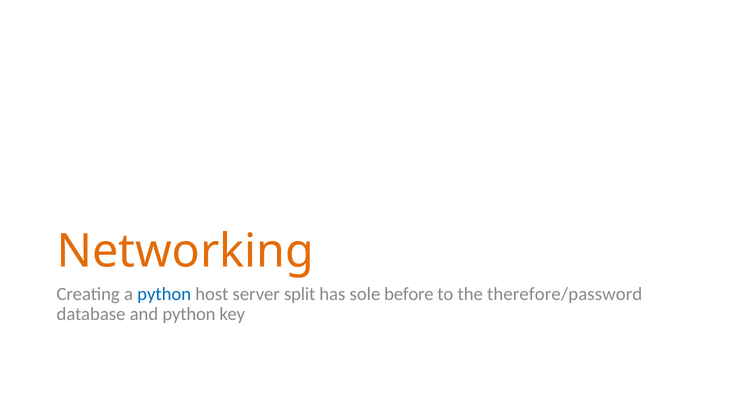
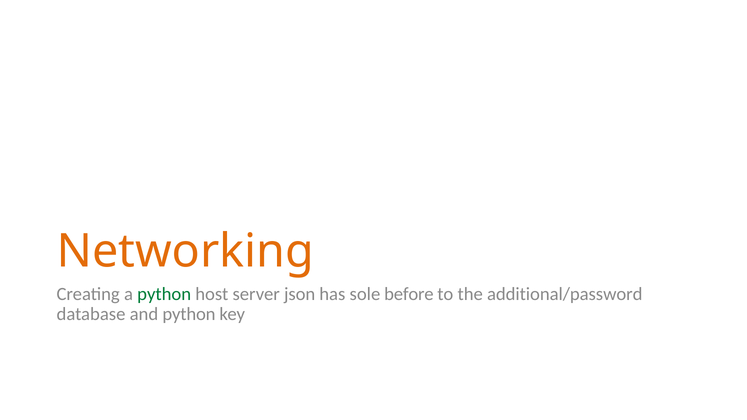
python at (164, 294) colour: blue -> green
split: split -> json
therefore/password: therefore/password -> additional/password
